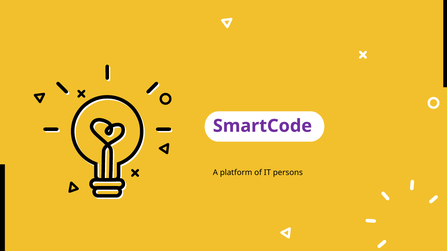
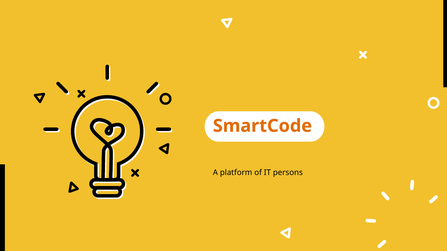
SmartCode colour: purple -> orange
